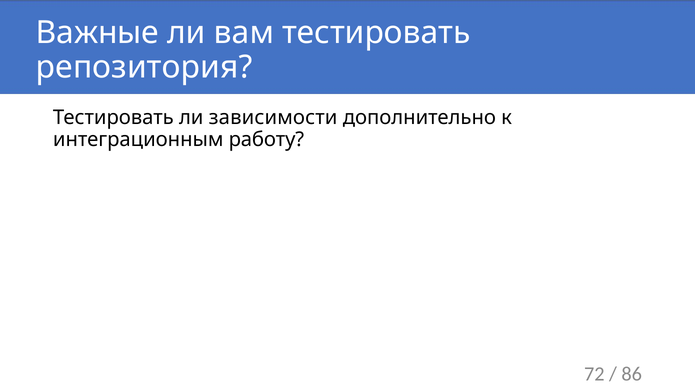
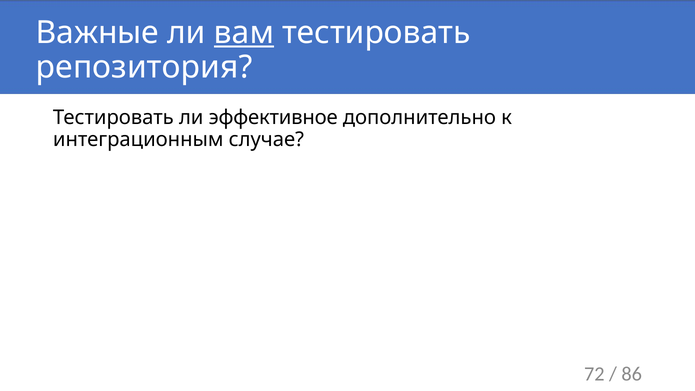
вам underline: none -> present
зависимости: зависимости -> эффективное
работу: работу -> случае
